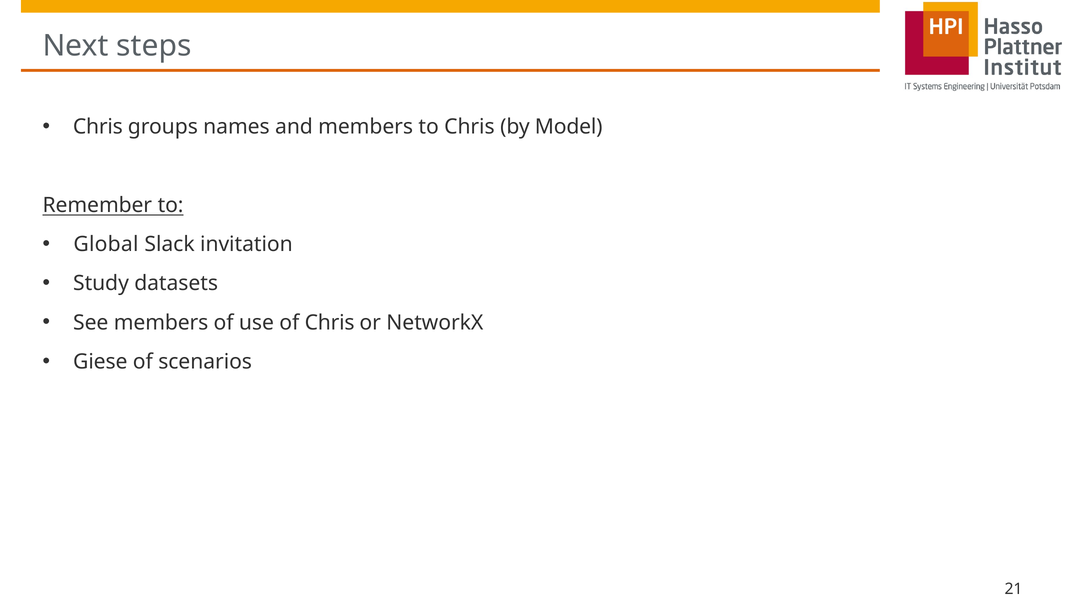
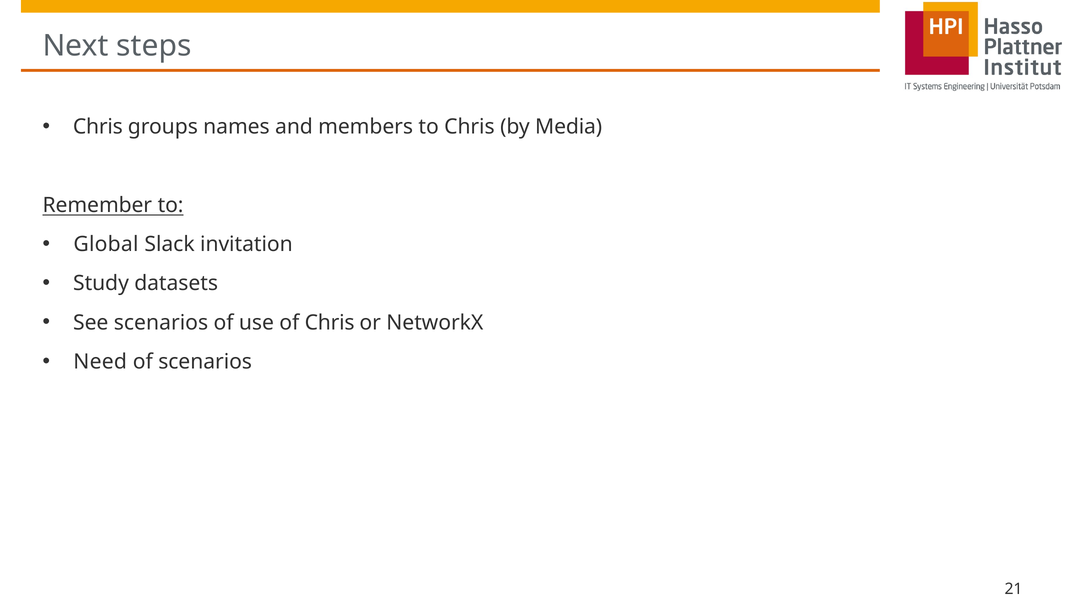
Model: Model -> Media
See members: members -> scenarios
Giese: Giese -> Need
